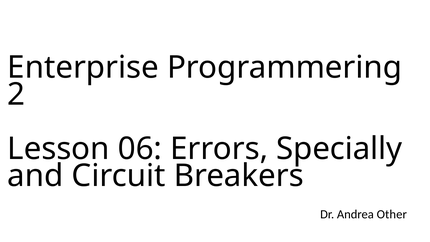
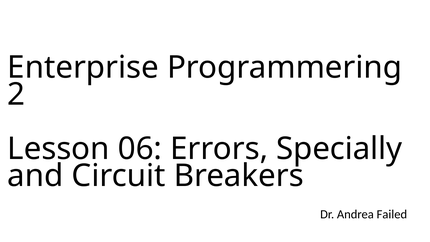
Other: Other -> Failed
